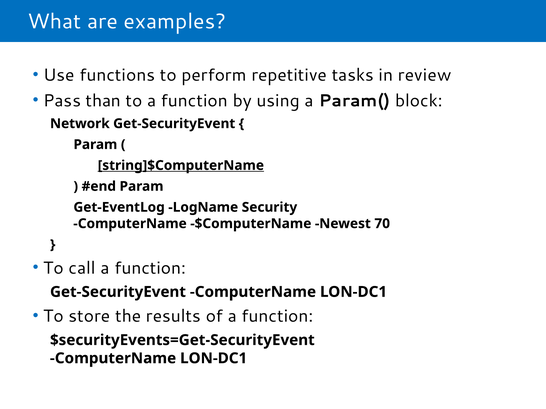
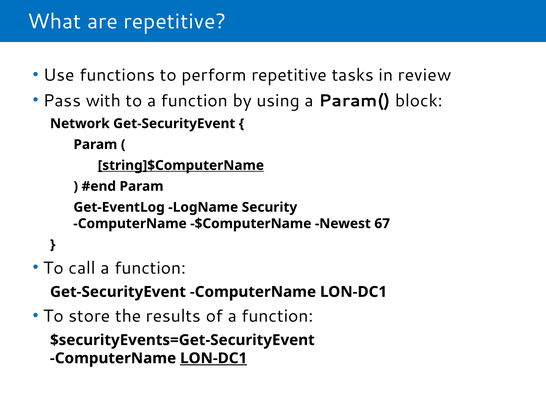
are examples: examples -> repetitive
than: than -> with
70: 70 -> 67
LON-DC1 at (214, 359) underline: none -> present
